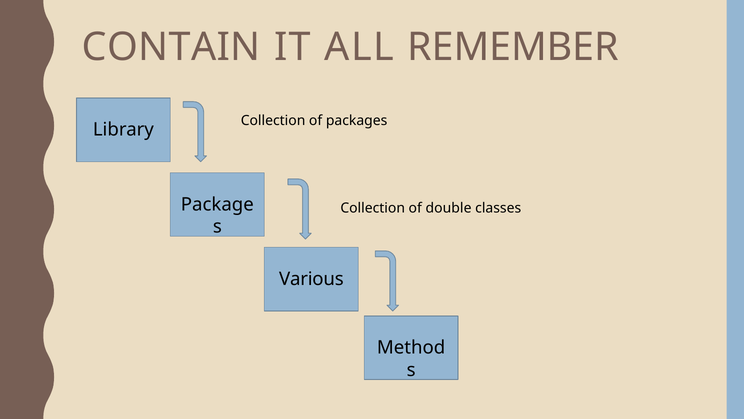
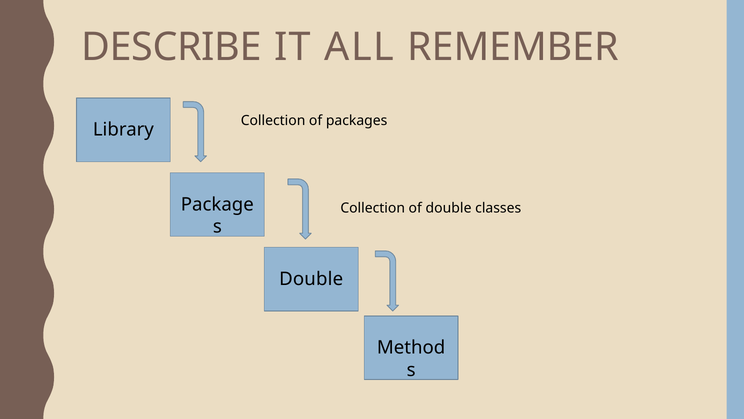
CONTAIN: CONTAIN -> DESCRIBE
Various at (311, 279): Various -> Double
